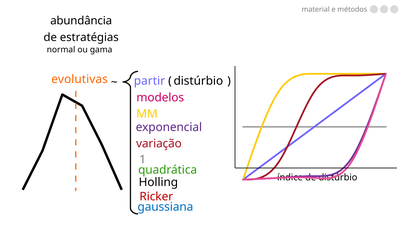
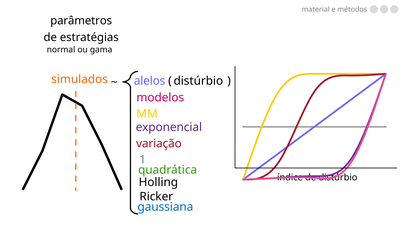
abundância: abundância -> parâmetros
evolutivas: evolutivas -> simulados
partir: partir -> alelos
Ricker colour: red -> black
